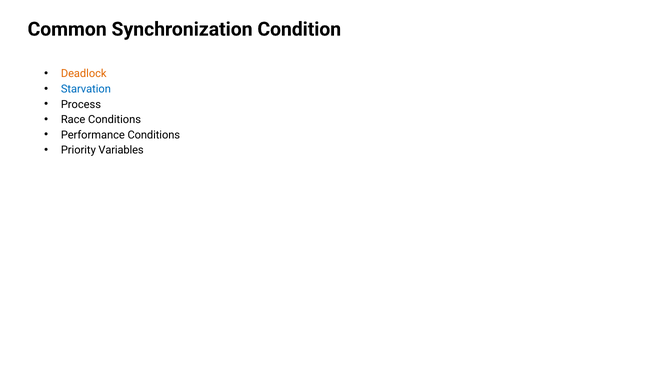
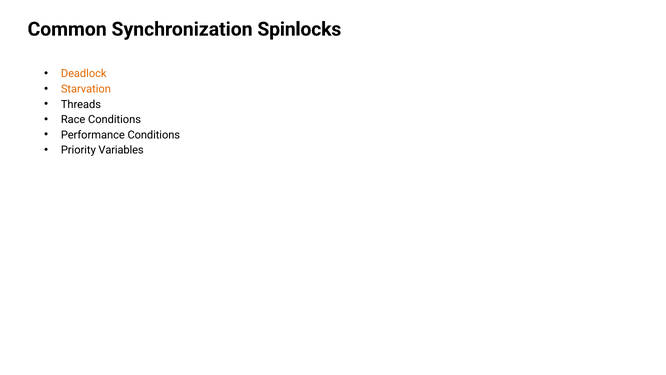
Condition: Condition -> Spinlocks
Starvation colour: blue -> orange
Process: Process -> Threads
